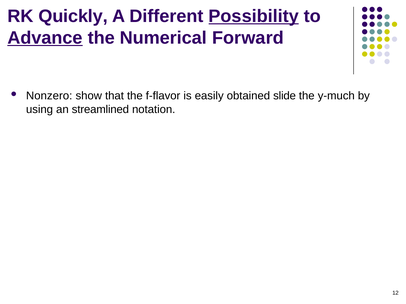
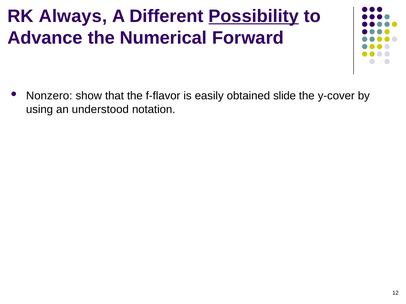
Quickly: Quickly -> Always
Advance underline: present -> none
y-much: y-much -> y-cover
streamlined: streamlined -> understood
